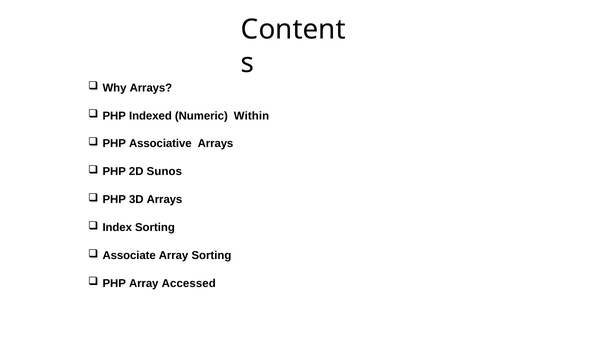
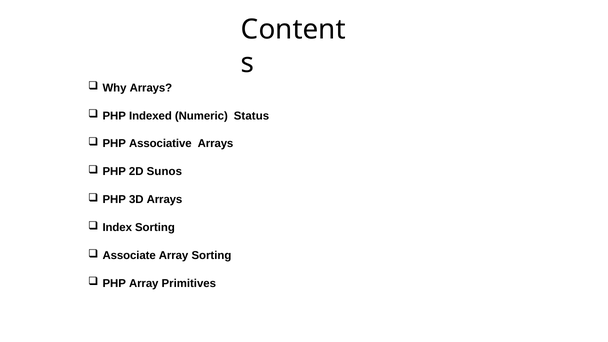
Within: Within -> Status
Accessed: Accessed -> Primitives
